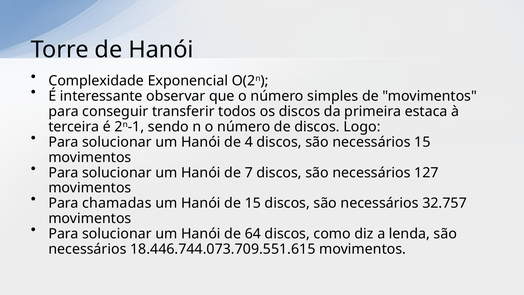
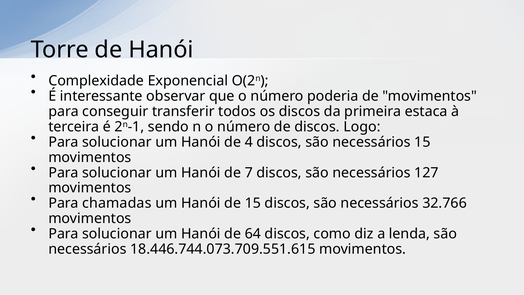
simples: simples -> poderia
32.757: 32.757 -> 32.766
